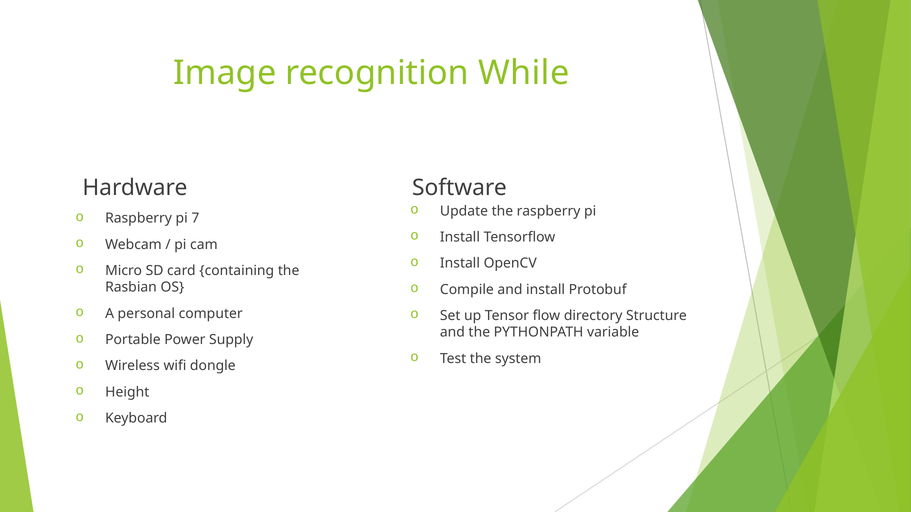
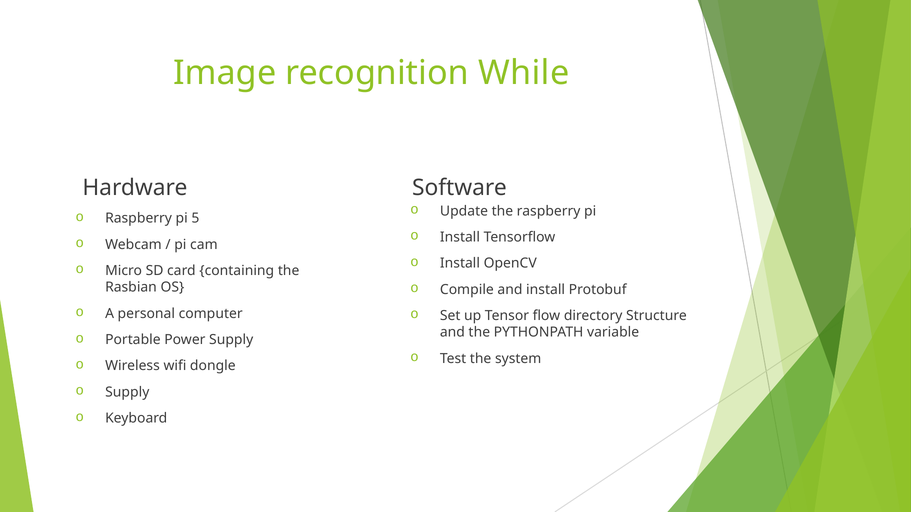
7: 7 -> 5
Height at (127, 392): Height -> Supply
